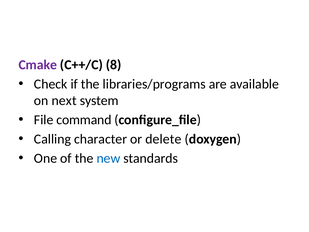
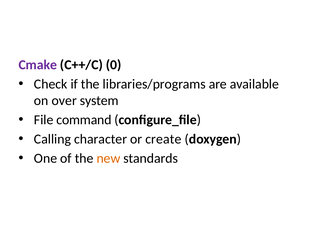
8: 8 -> 0
next: next -> over
delete: delete -> create
new colour: blue -> orange
